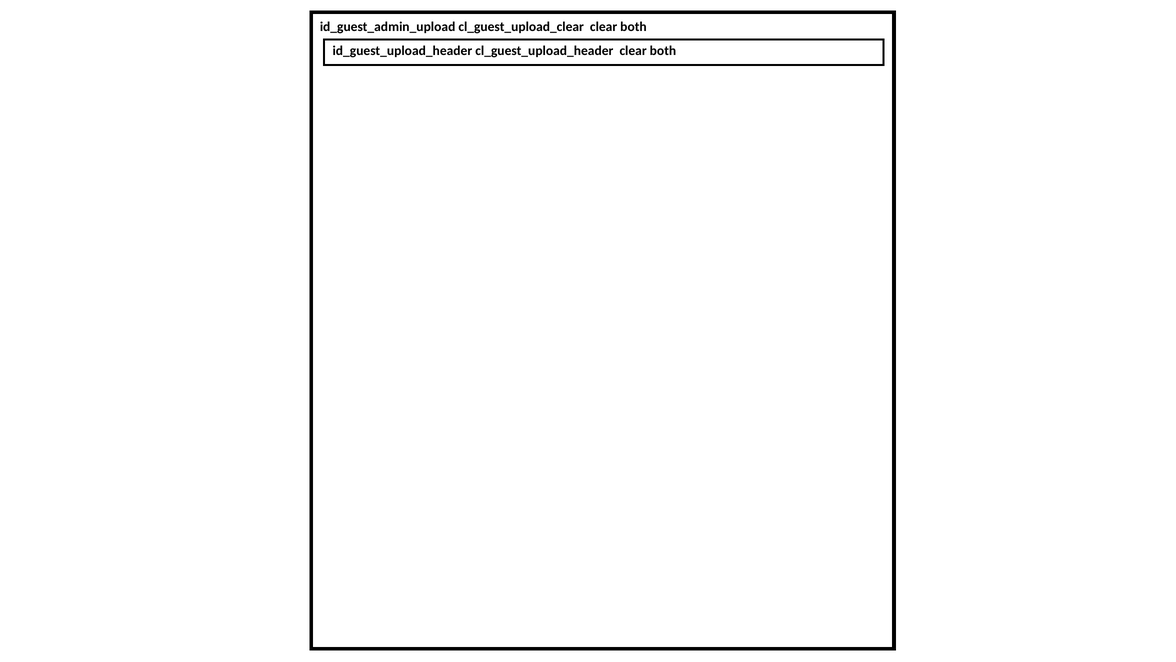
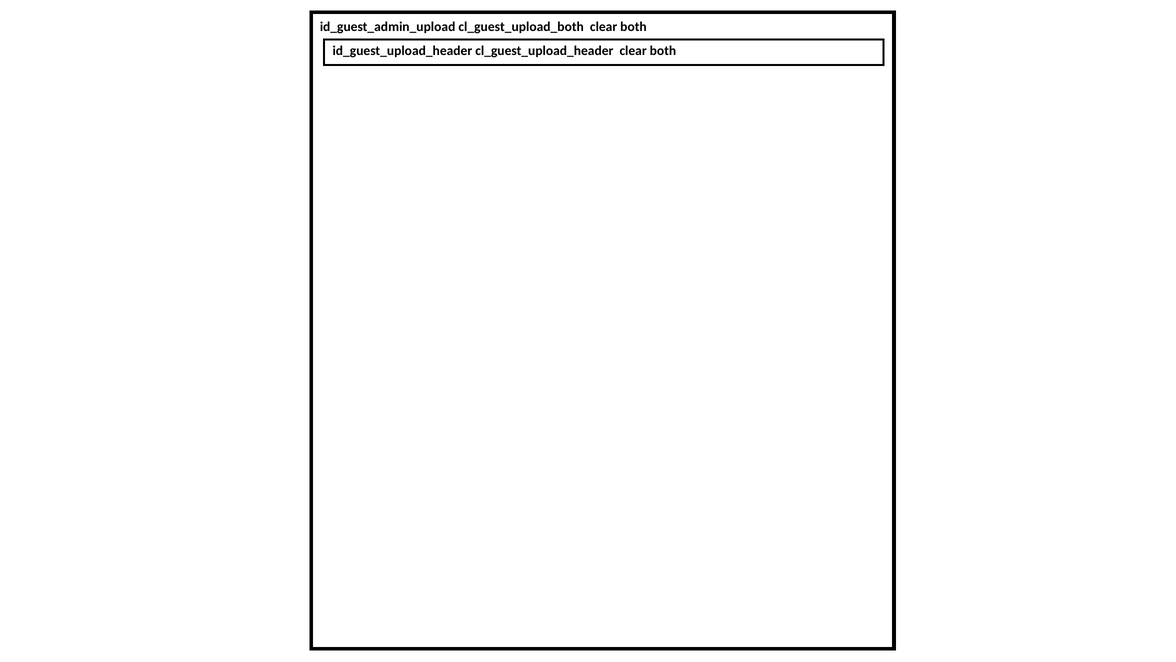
cl_guest_upload_clear: cl_guest_upload_clear -> cl_guest_upload_both
